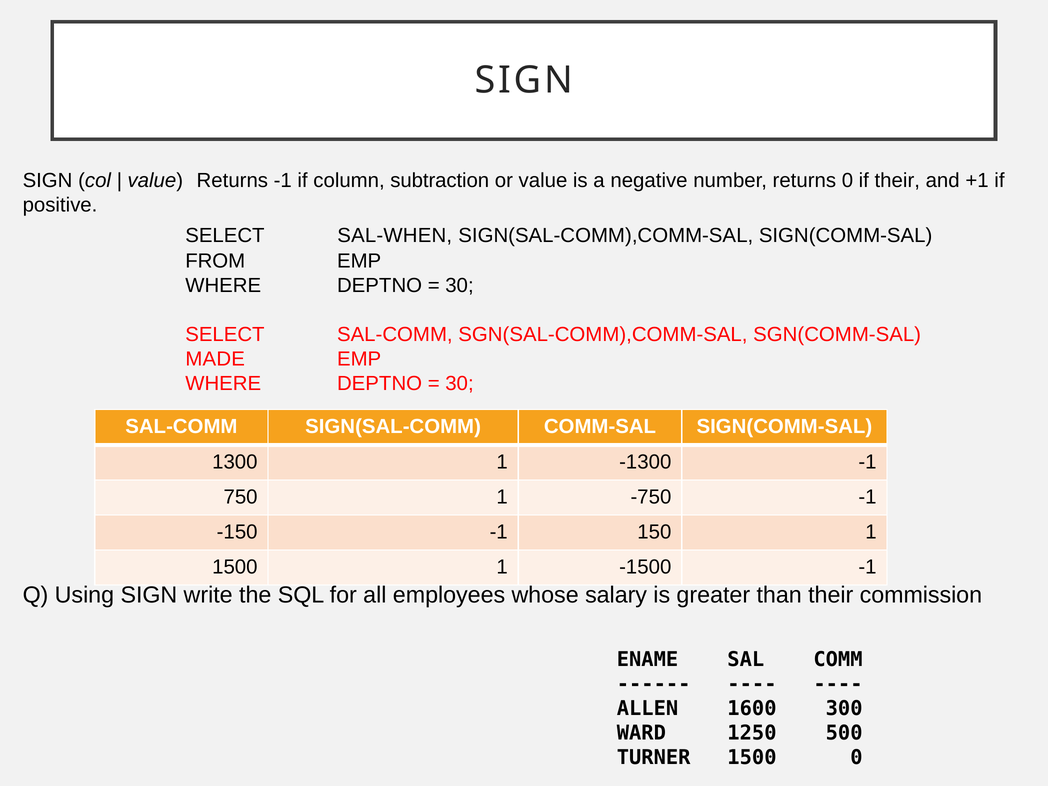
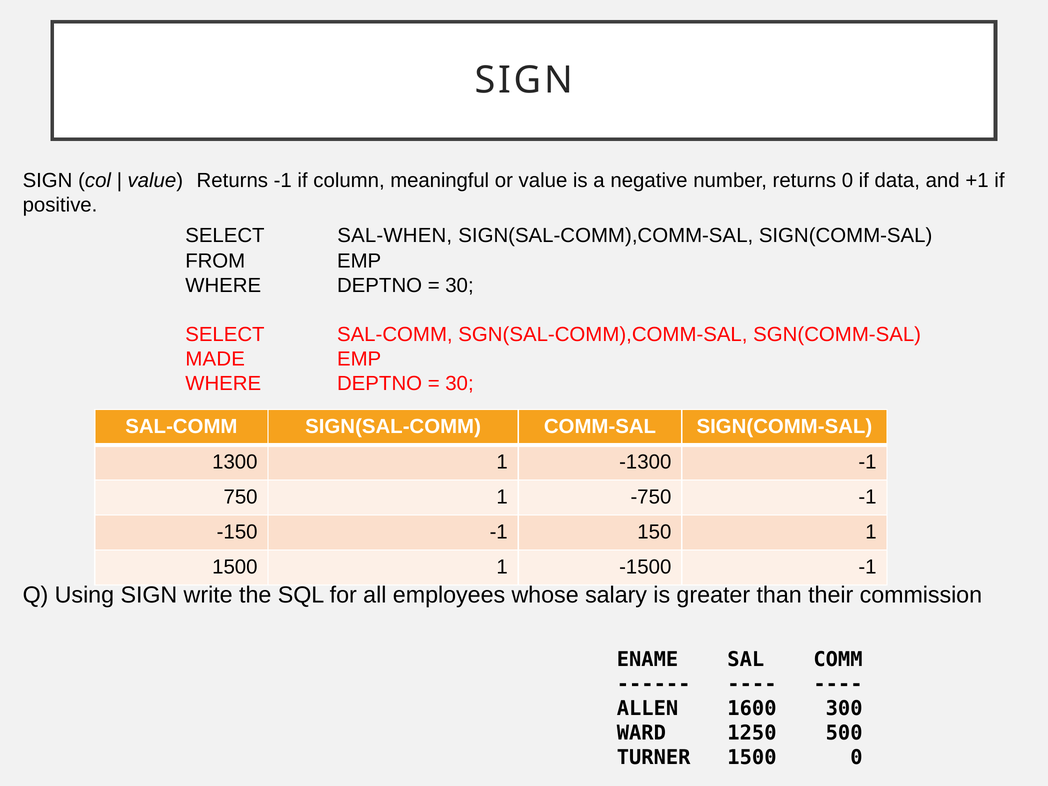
subtraction: subtraction -> meaningful
if their: their -> data
